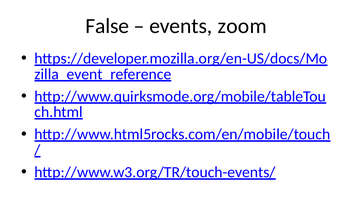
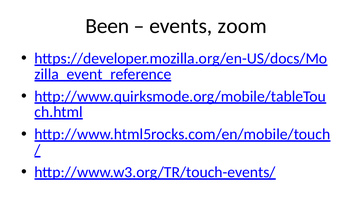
False: False -> Been
